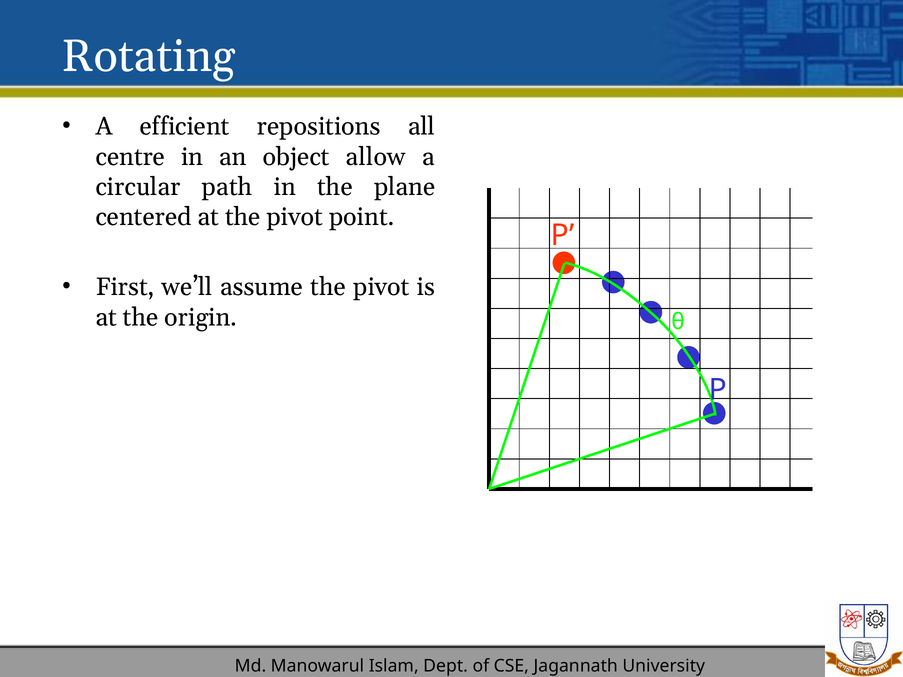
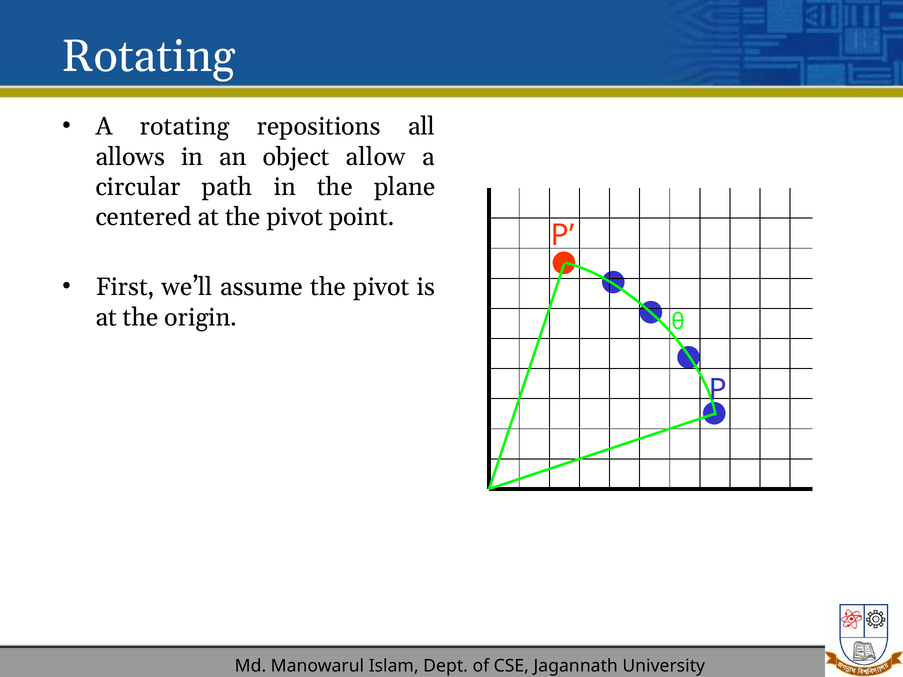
A efficient: efficient -> rotating
centre: centre -> allows
